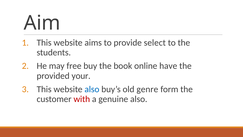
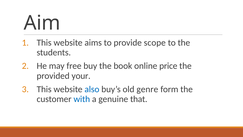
select: select -> scope
have: have -> price
with colour: red -> blue
genuine also: also -> that
